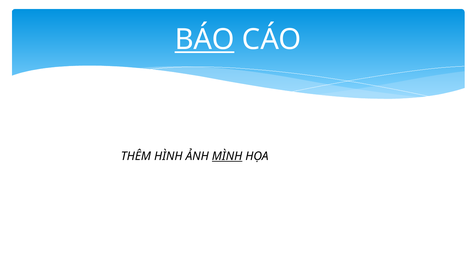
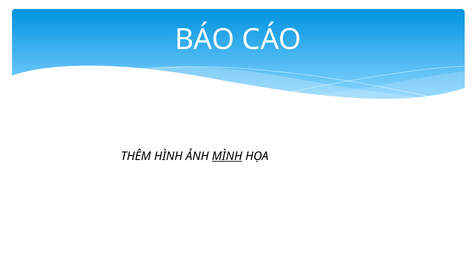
BÁO underline: present -> none
